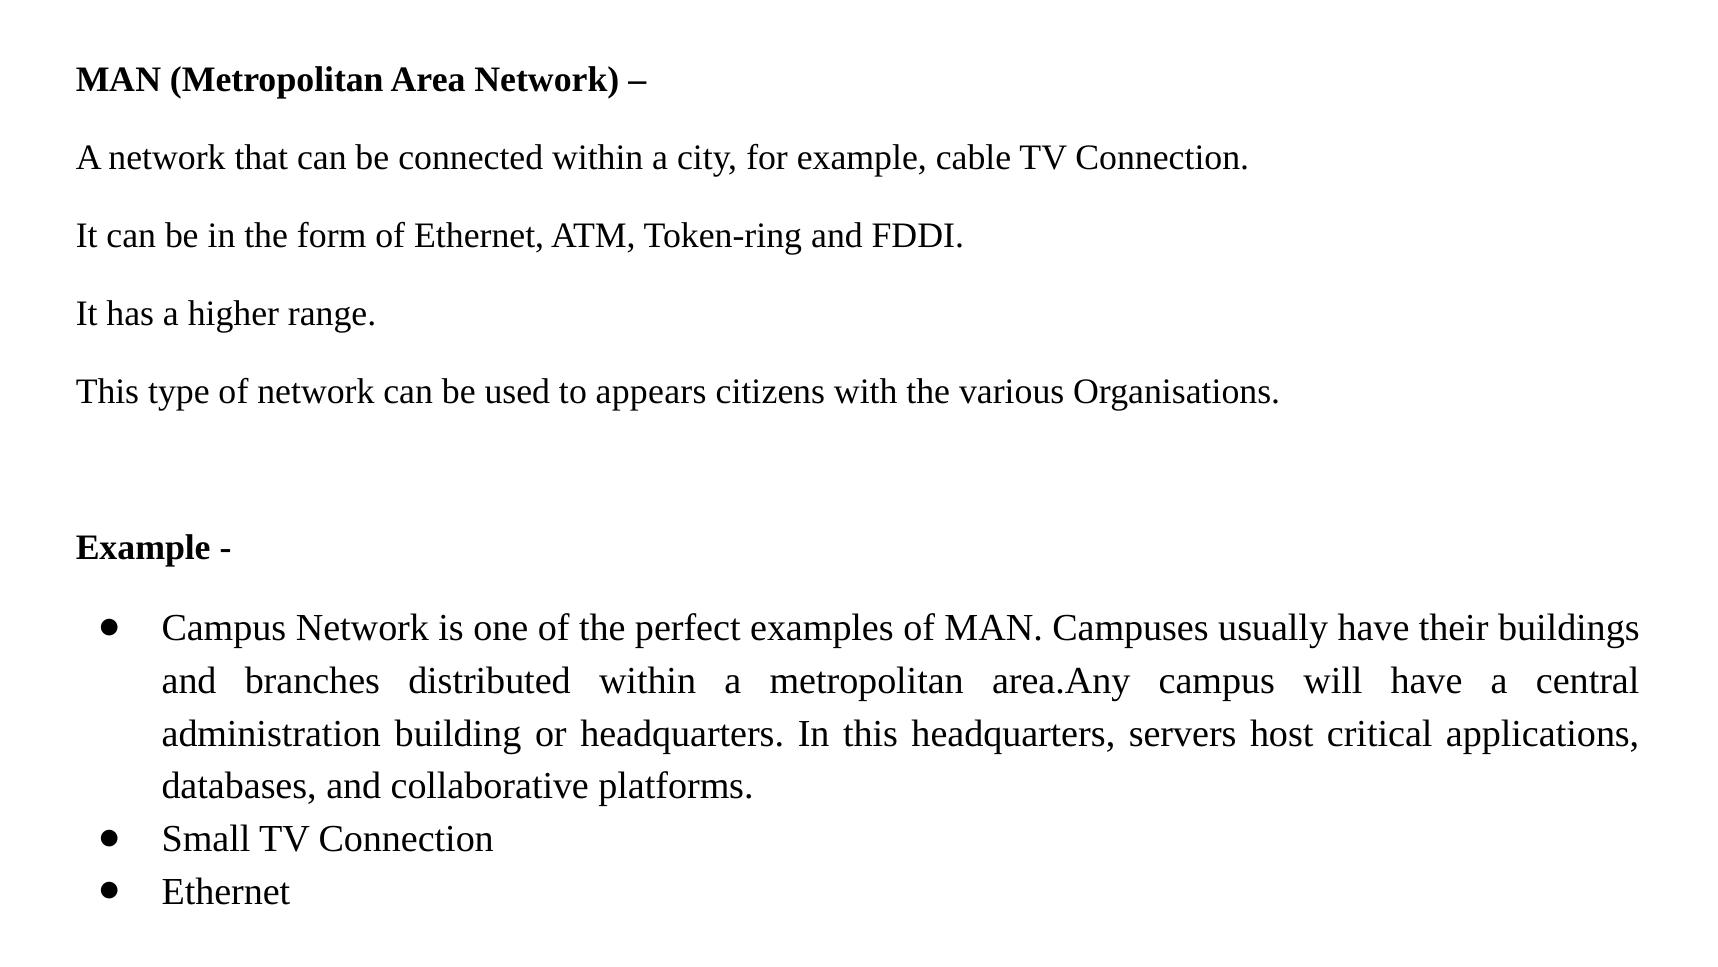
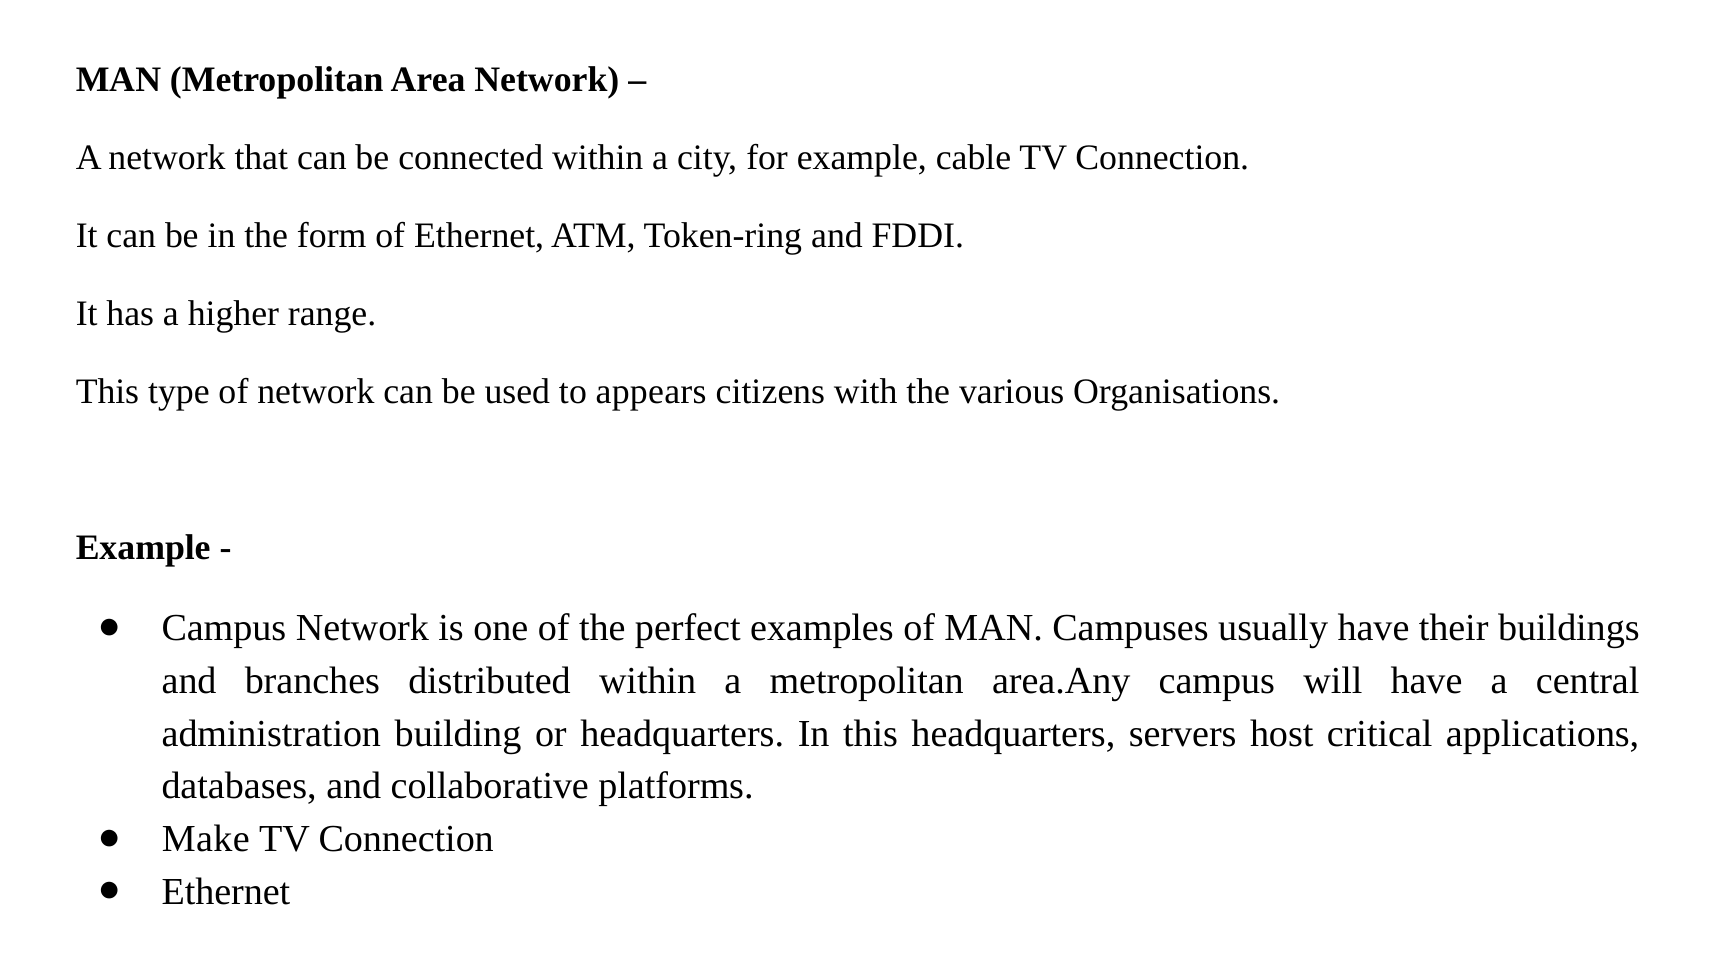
Small: Small -> Make
